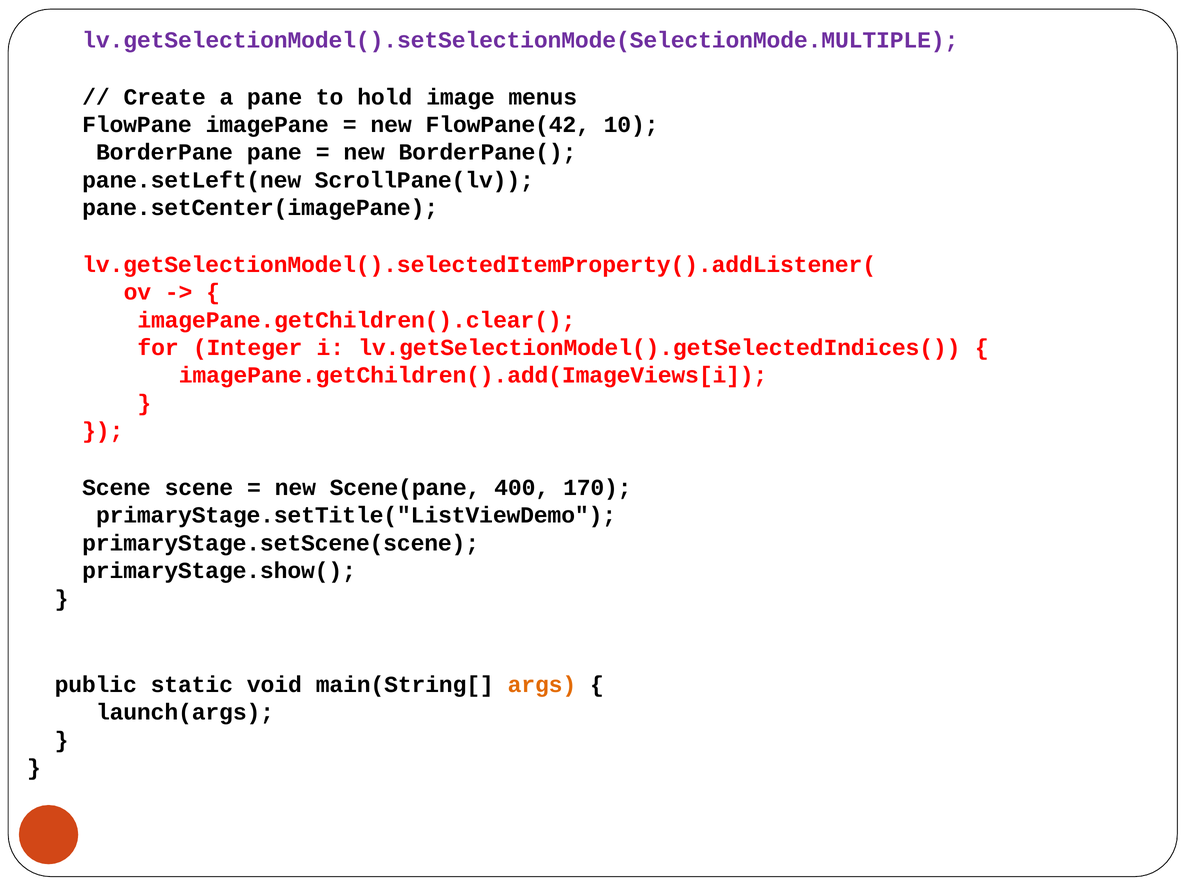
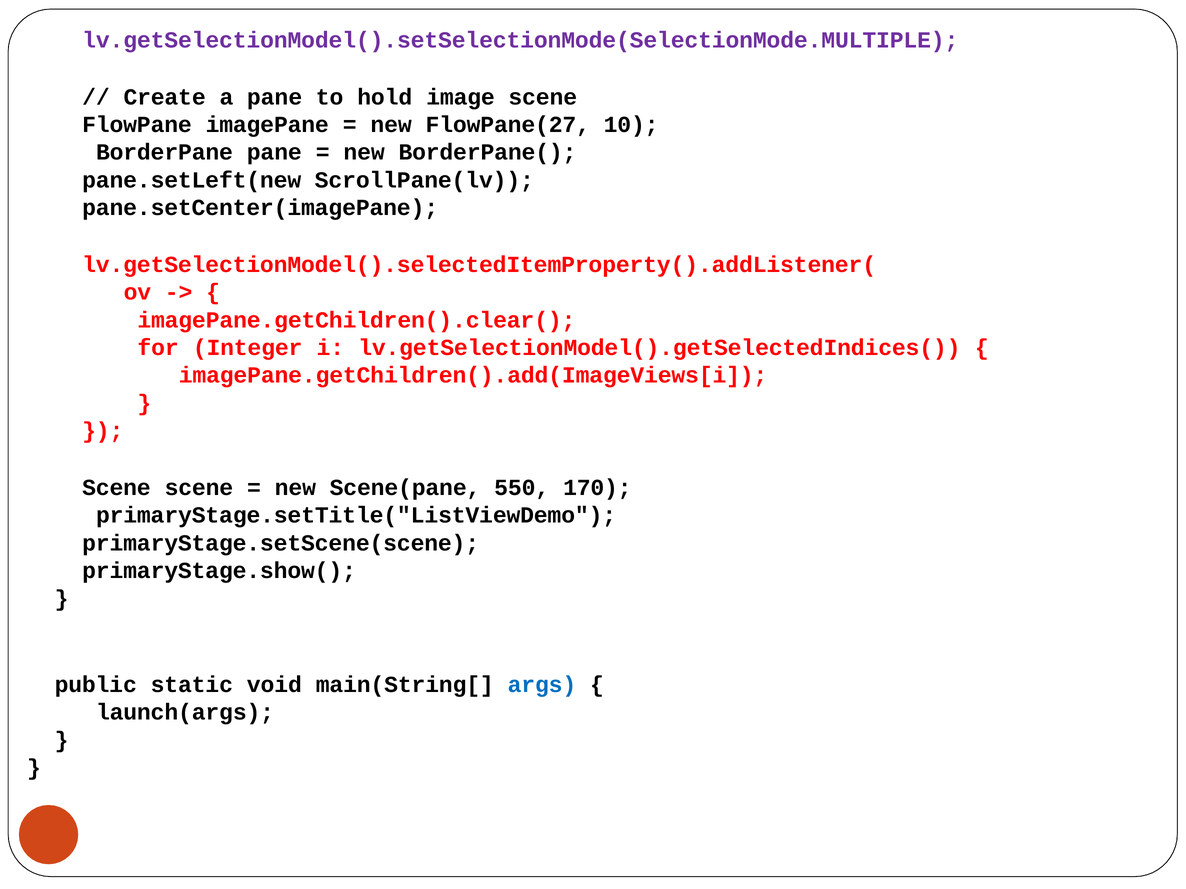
image menus: menus -> scene
FlowPane(42: FlowPane(42 -> FlowPane(27
400: 400 -> 550
args colour: orange -> blue
